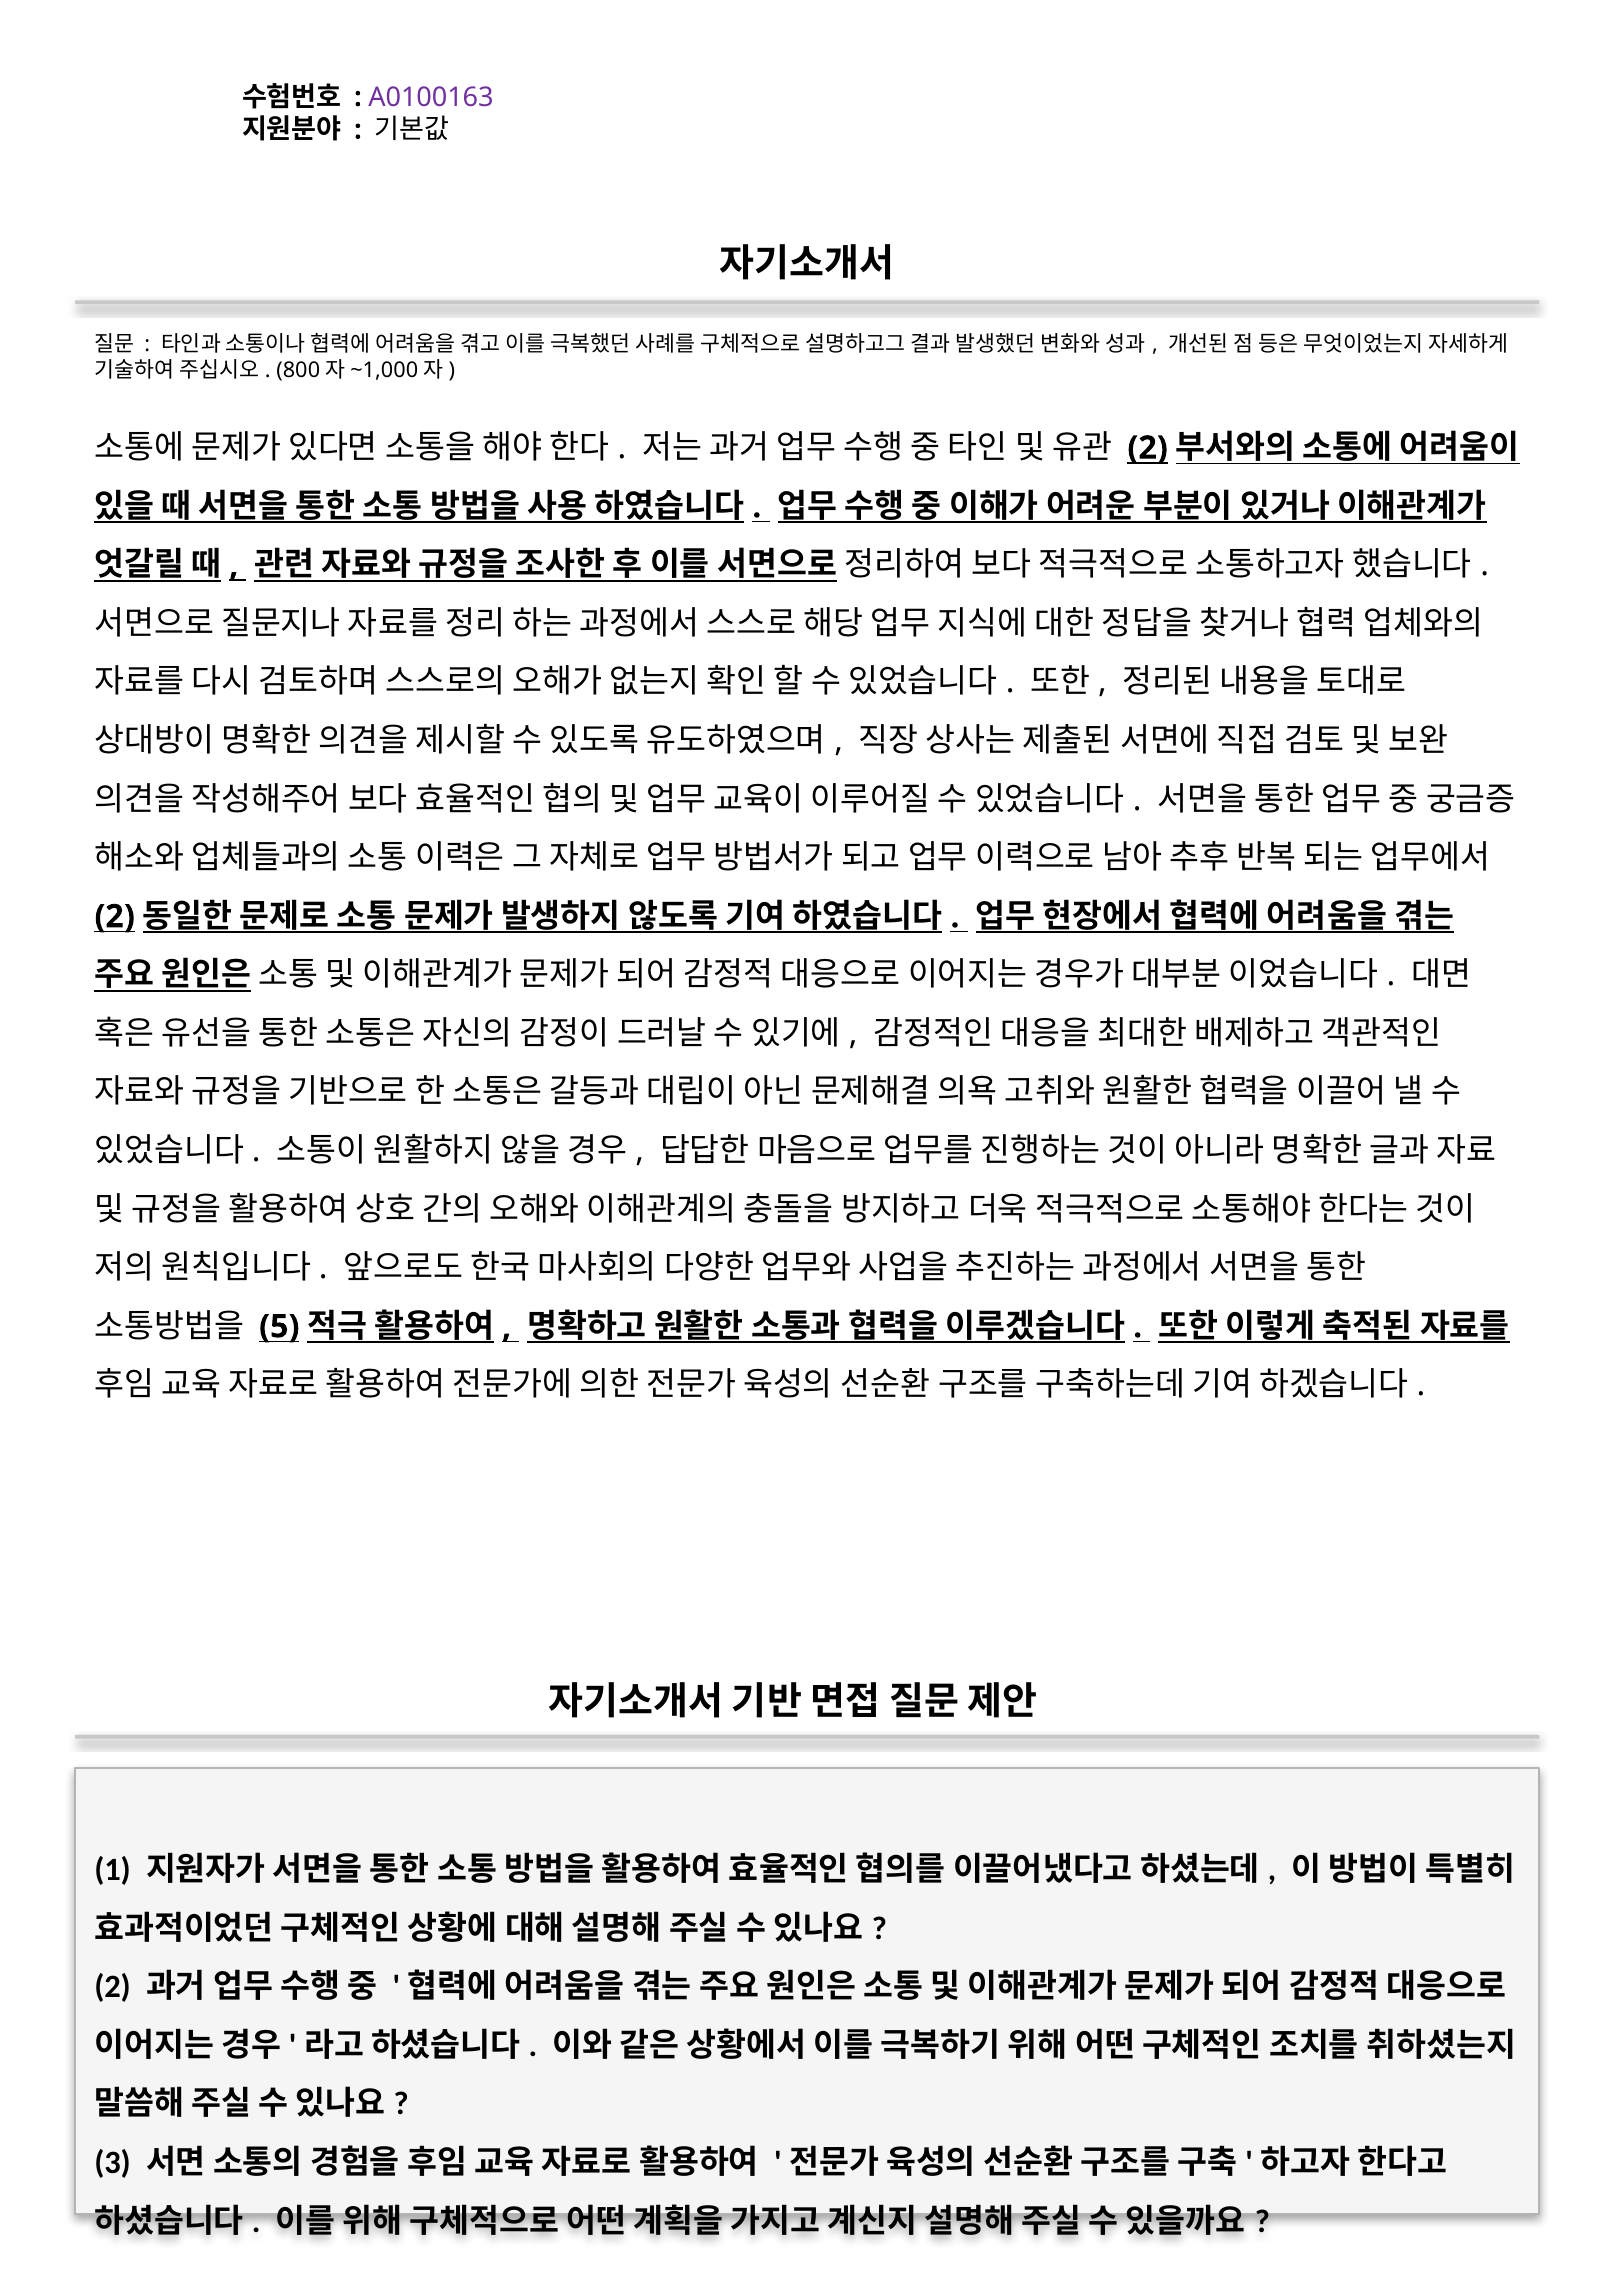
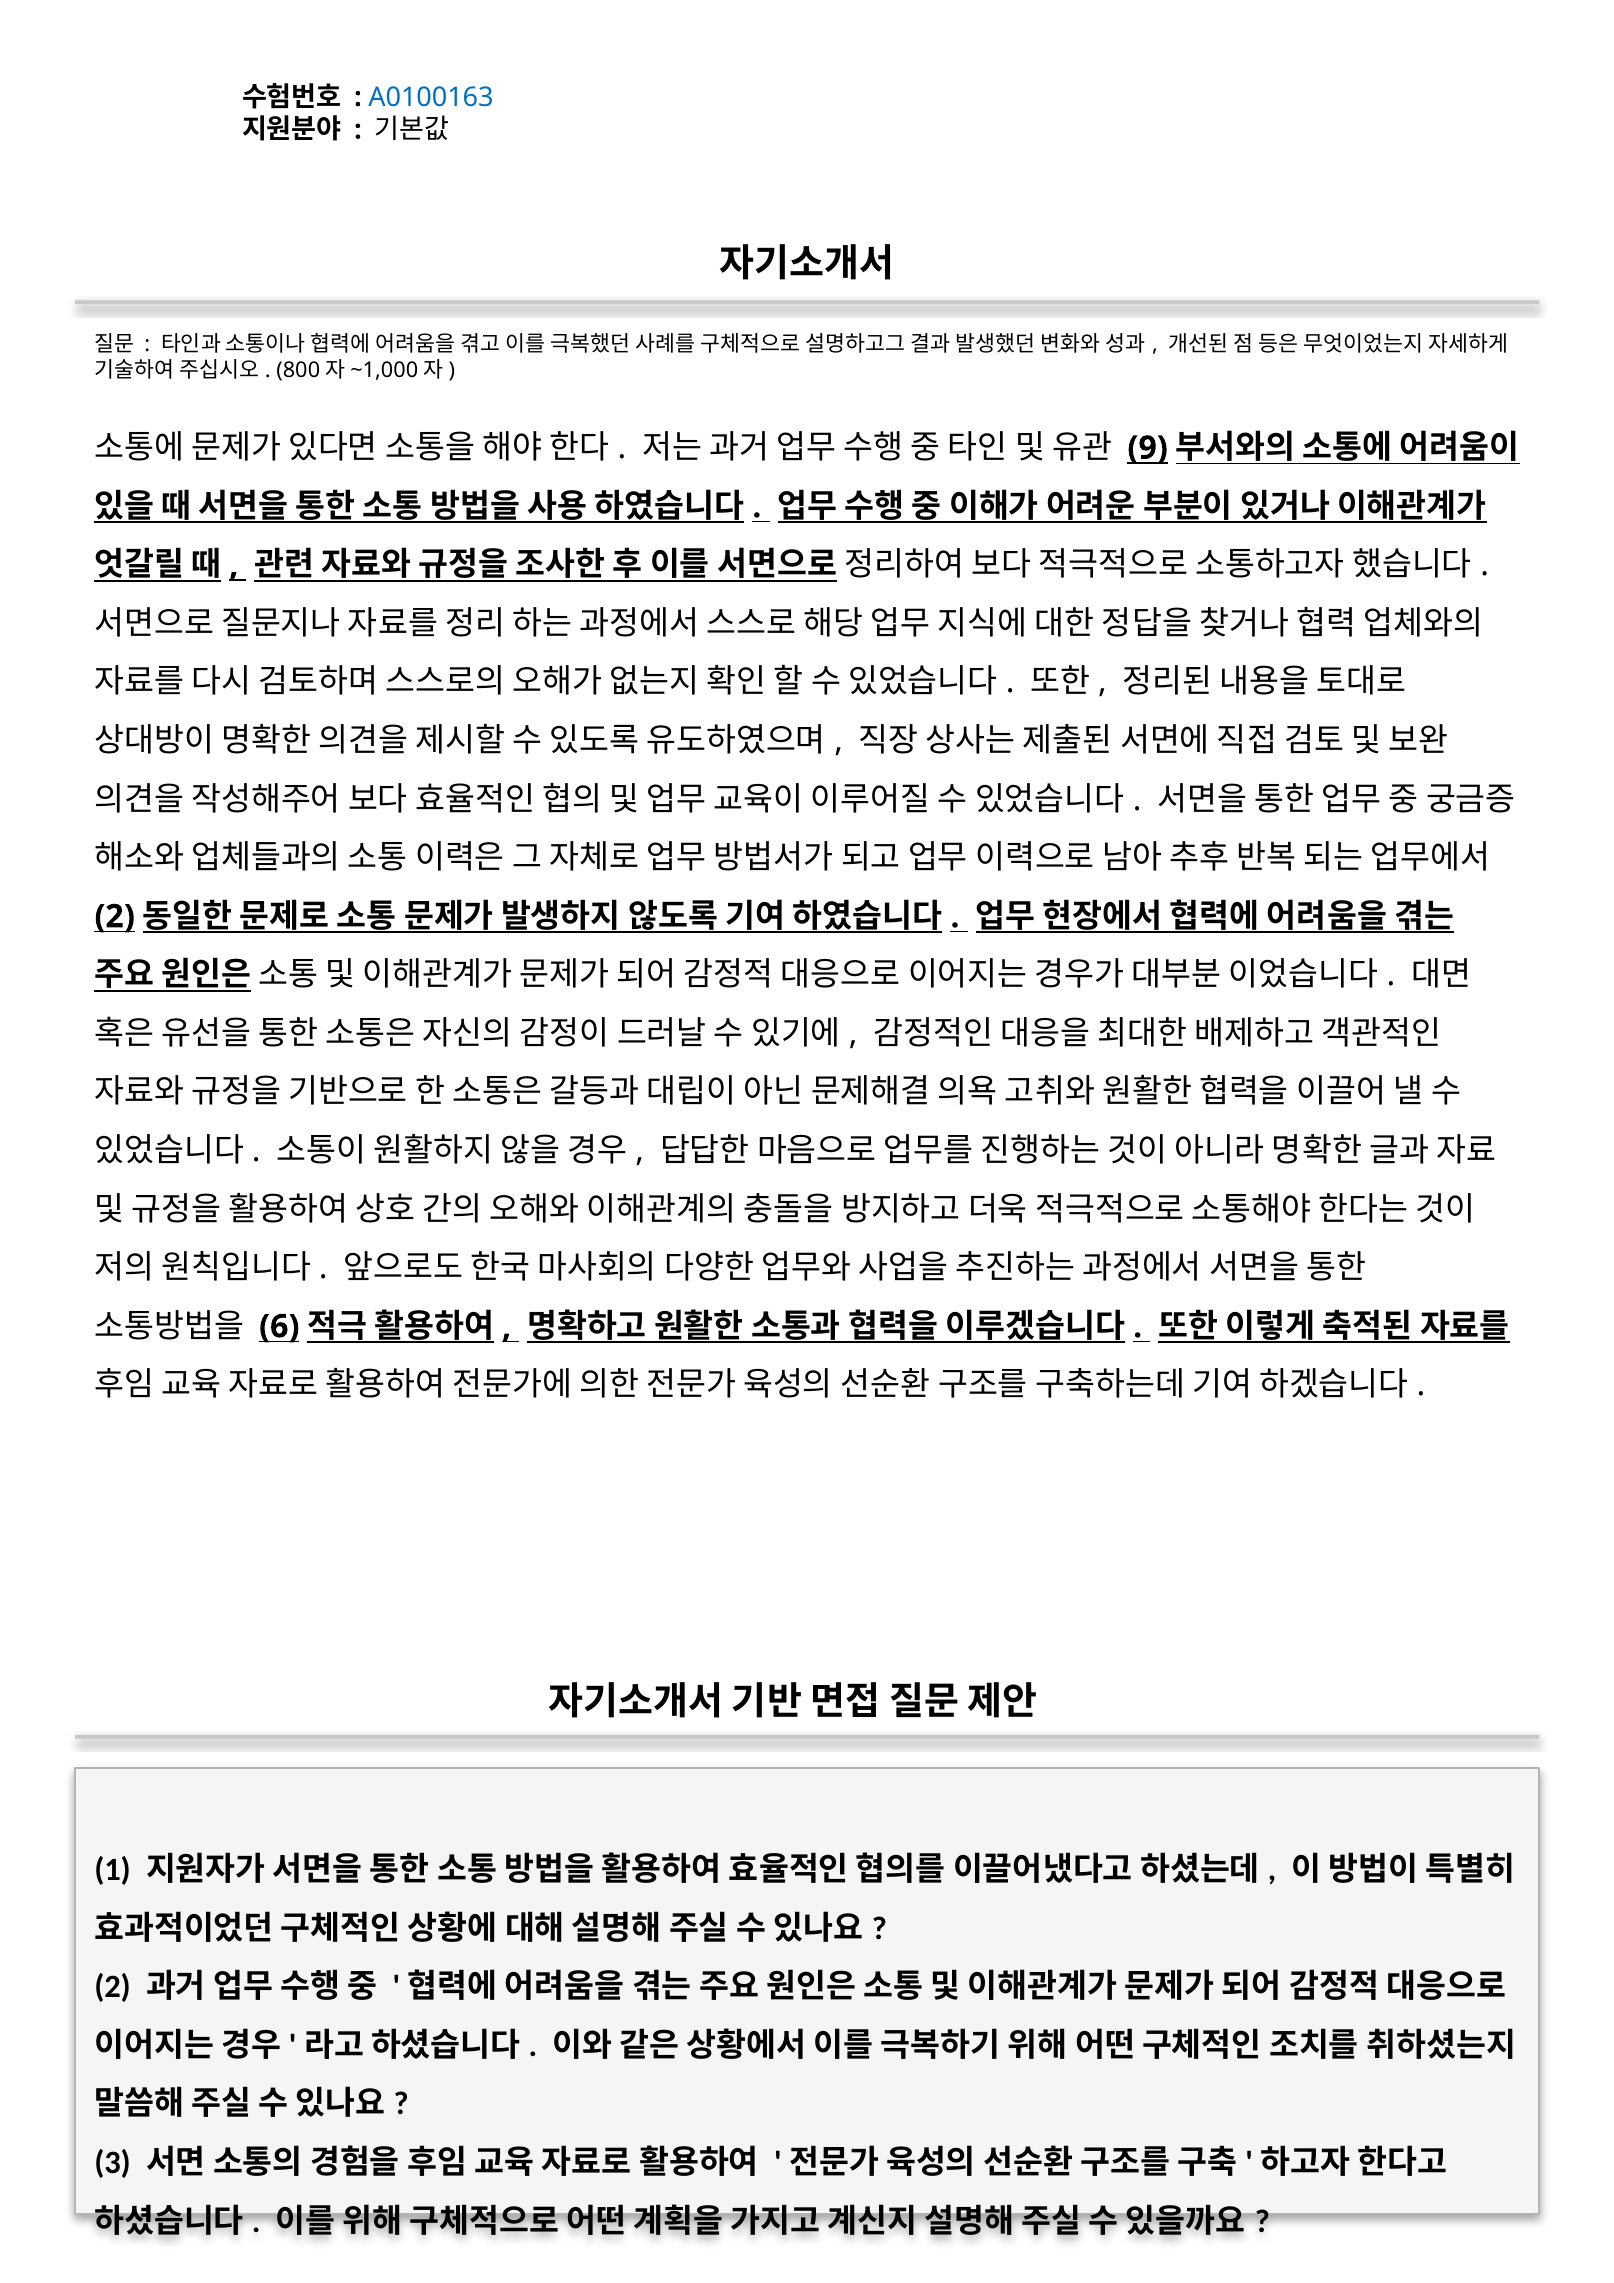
A0100163 colour: purple -> blue
2 at (1148, 448): 2 -> 9
5: 5 -> 6
